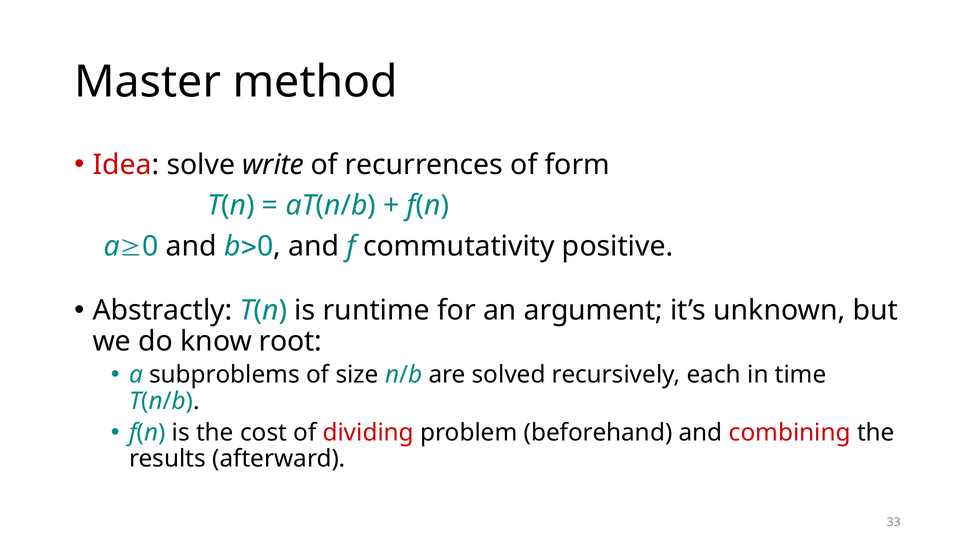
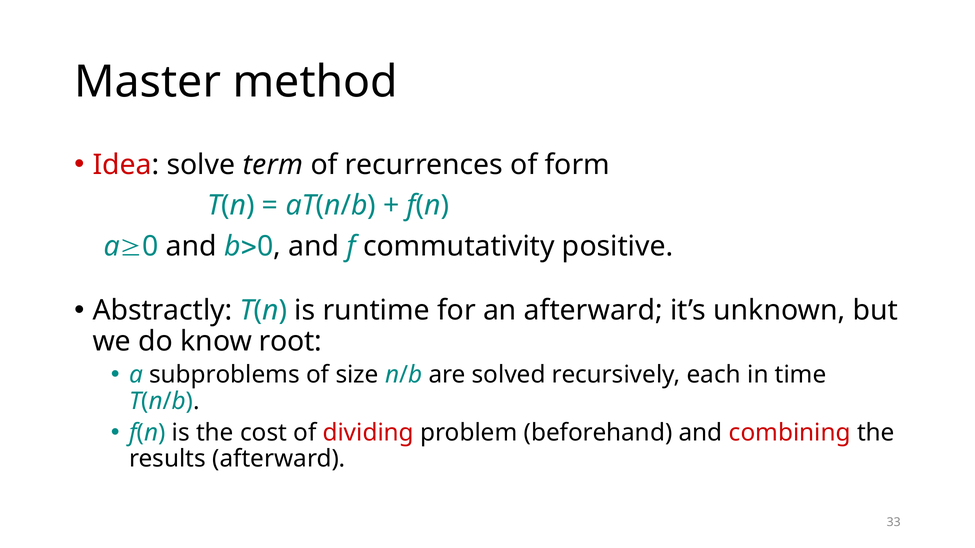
write: write -> term
an argument: argument -> afterward
